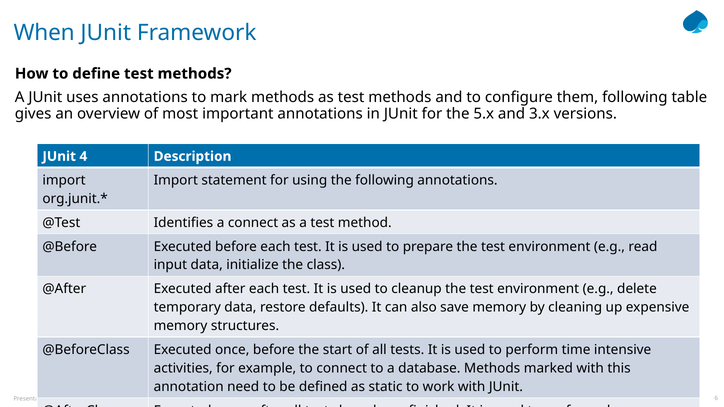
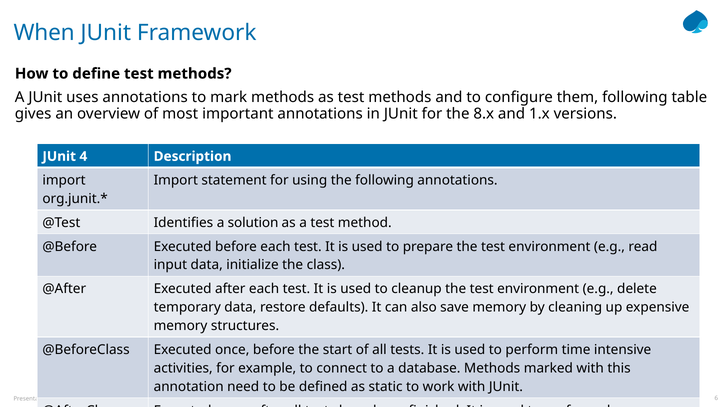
5.x: 5.x -> 8.x
3.x: 3.x -> 1.x
a connect: connect -> solution
